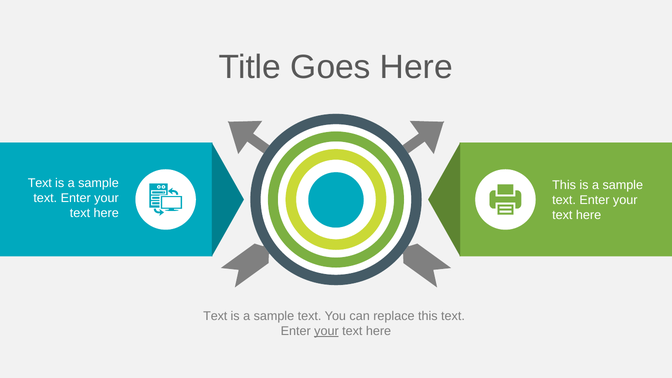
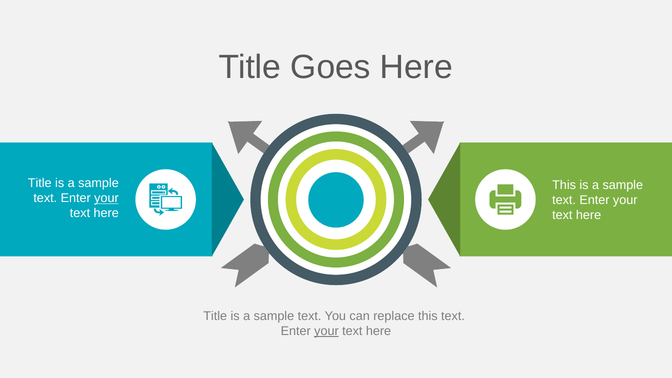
Text at (40, 183): Text -> Title
your at (106, 198) underline: none -> present
Text at (215, 316): Text -> Title
